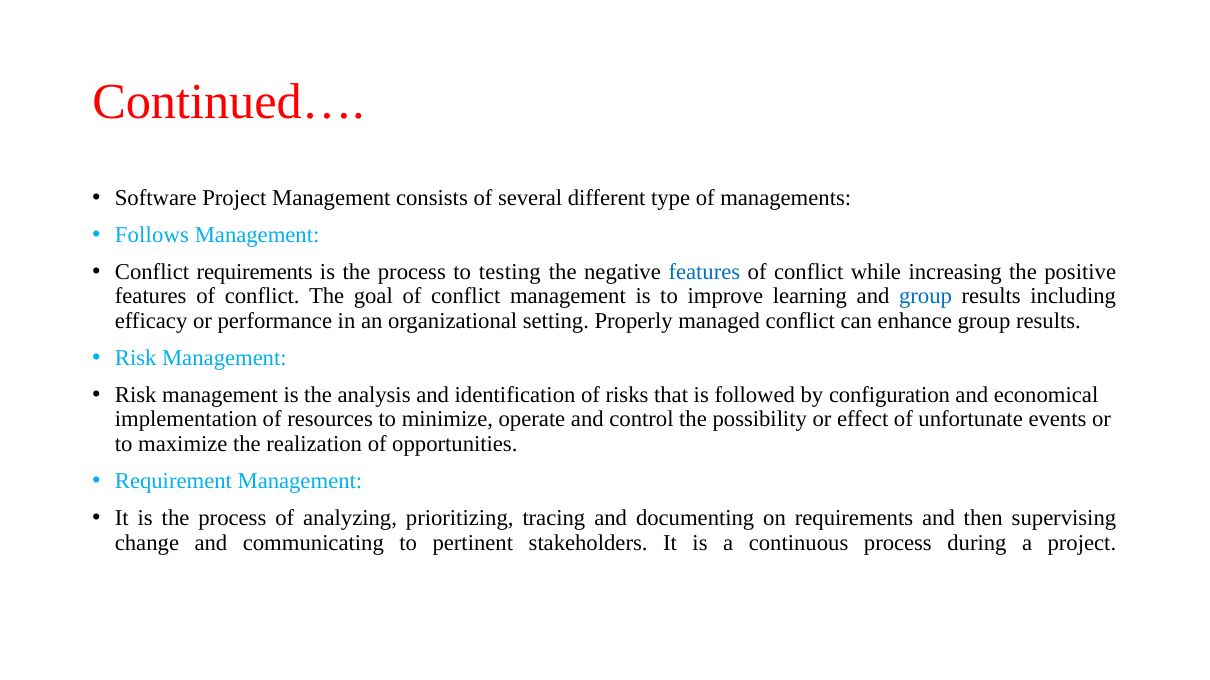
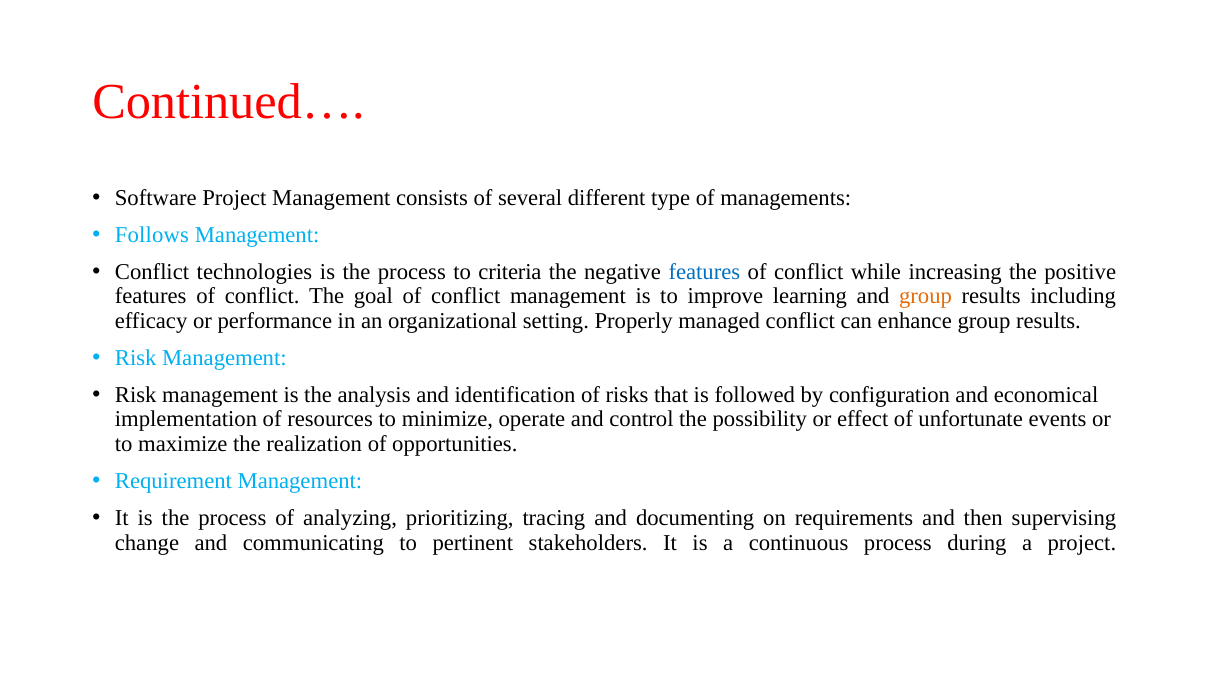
Conflict requirements: requirements -> technologies
testing: testing -> criteria
group at (926, 297) colour: blue -> orange
